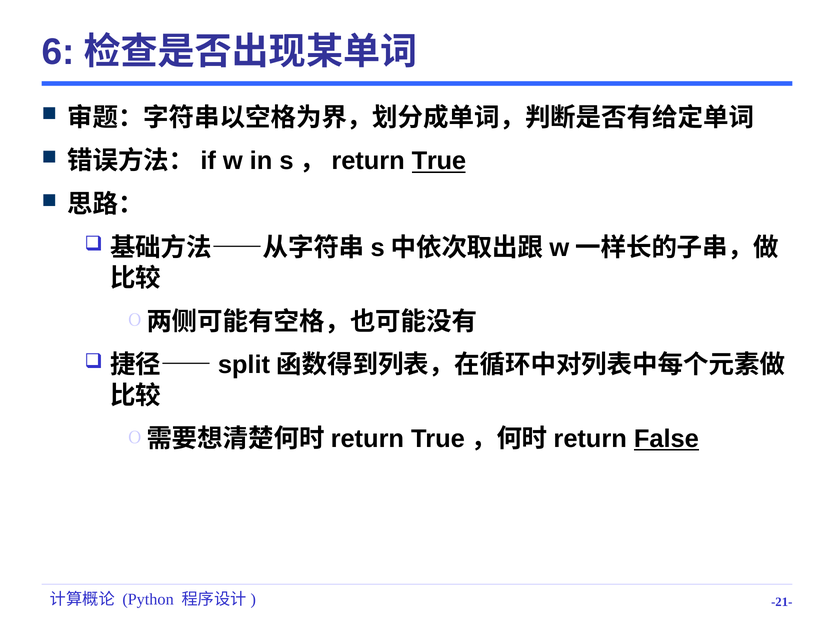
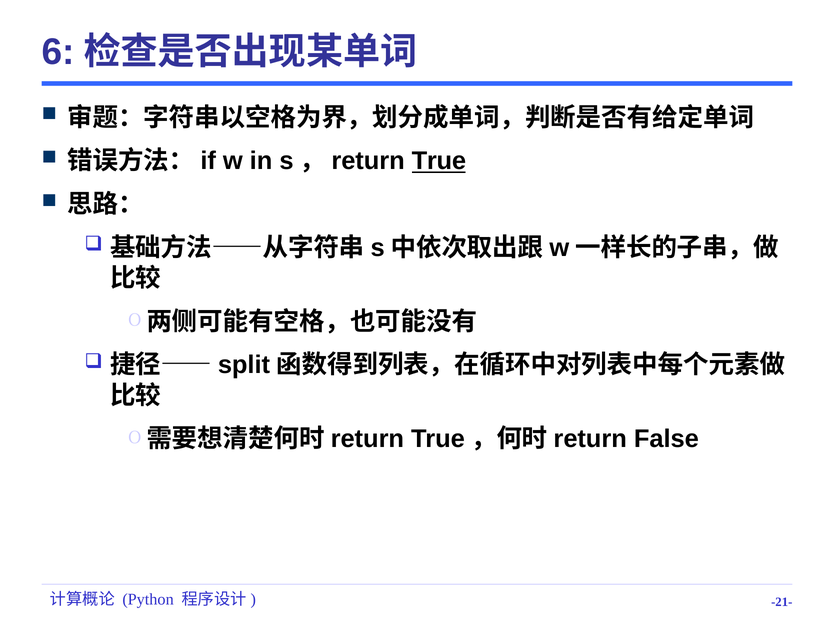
False underline: present -> none
